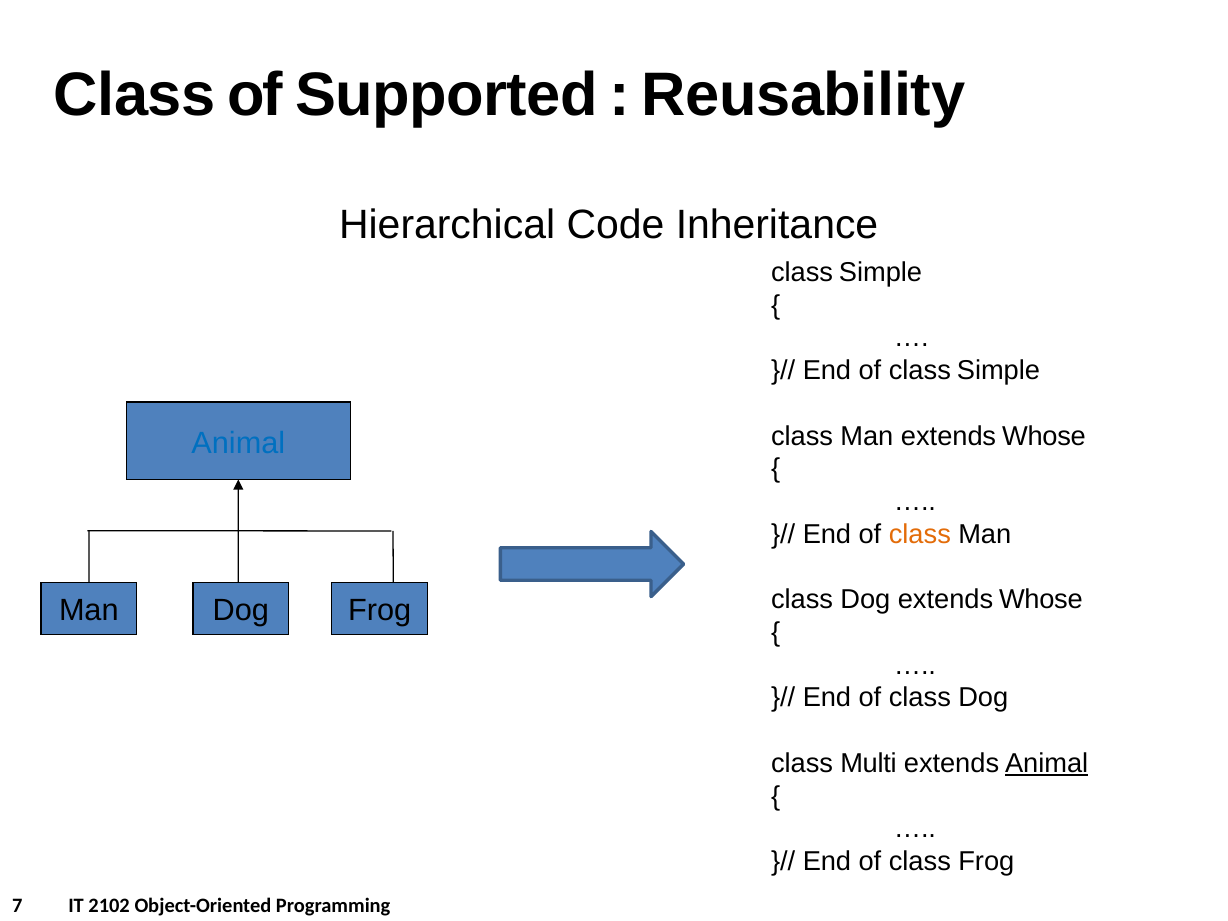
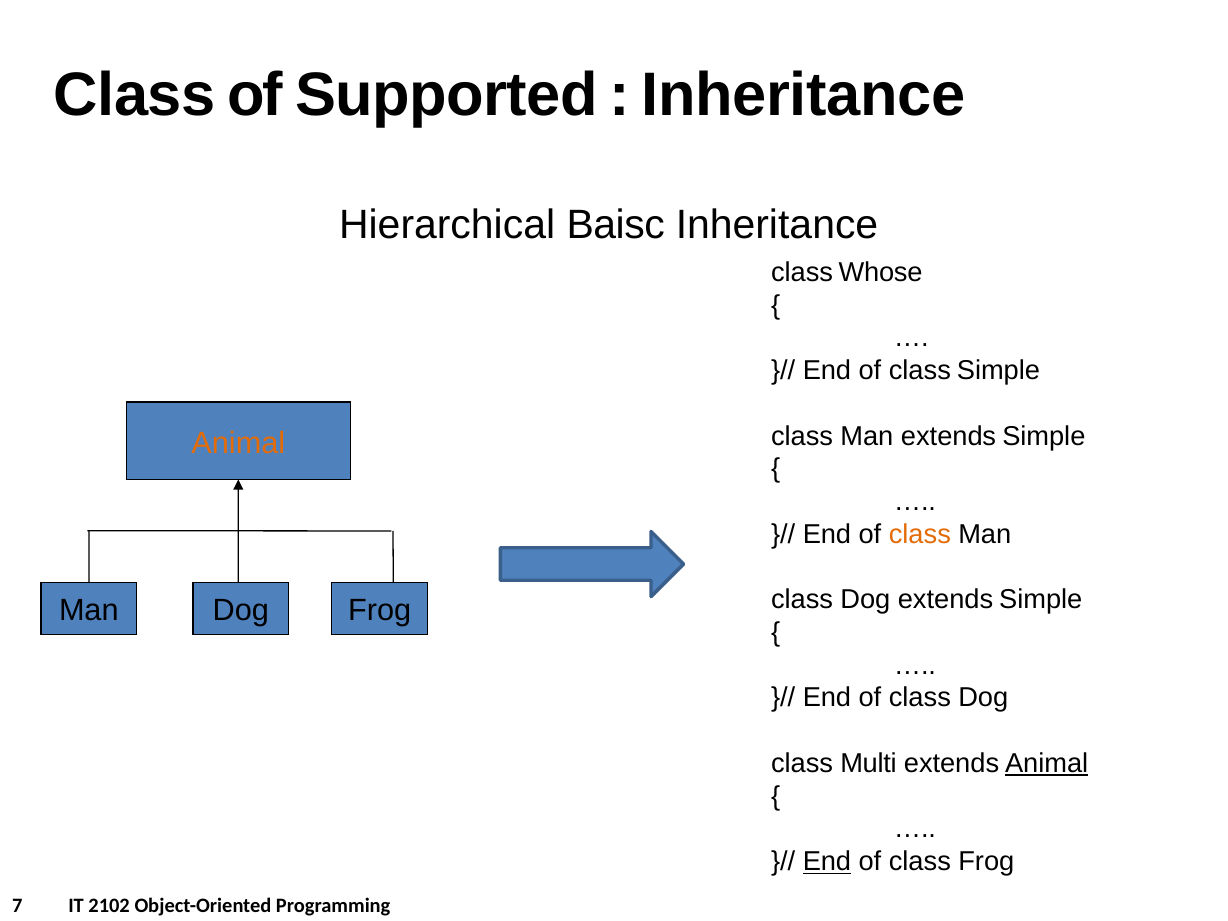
Reusability at (803, 95): Reusability -> Inheritance
Code: Code -> Baisc
Simple at (880, 272): Simple -> Whose
Man extends Whose: Whose -> Simple
Animal at (238, 443) colour: blue -> orange
Dog extends Whose: Whose -> Simple
End at (827, 862) underline: none -> present
